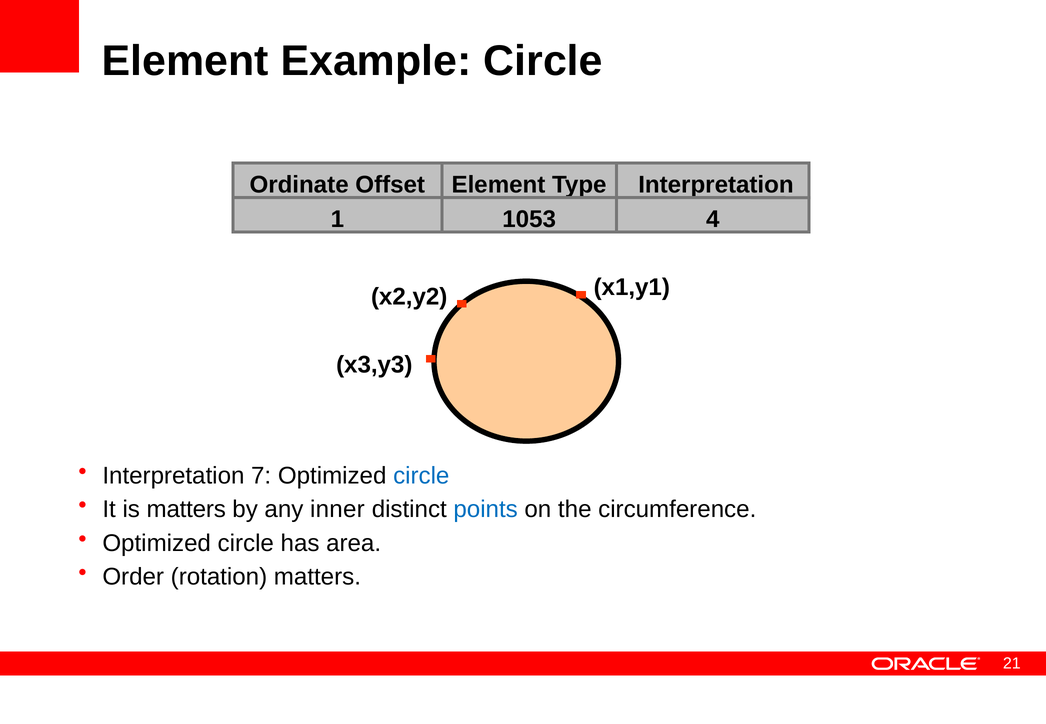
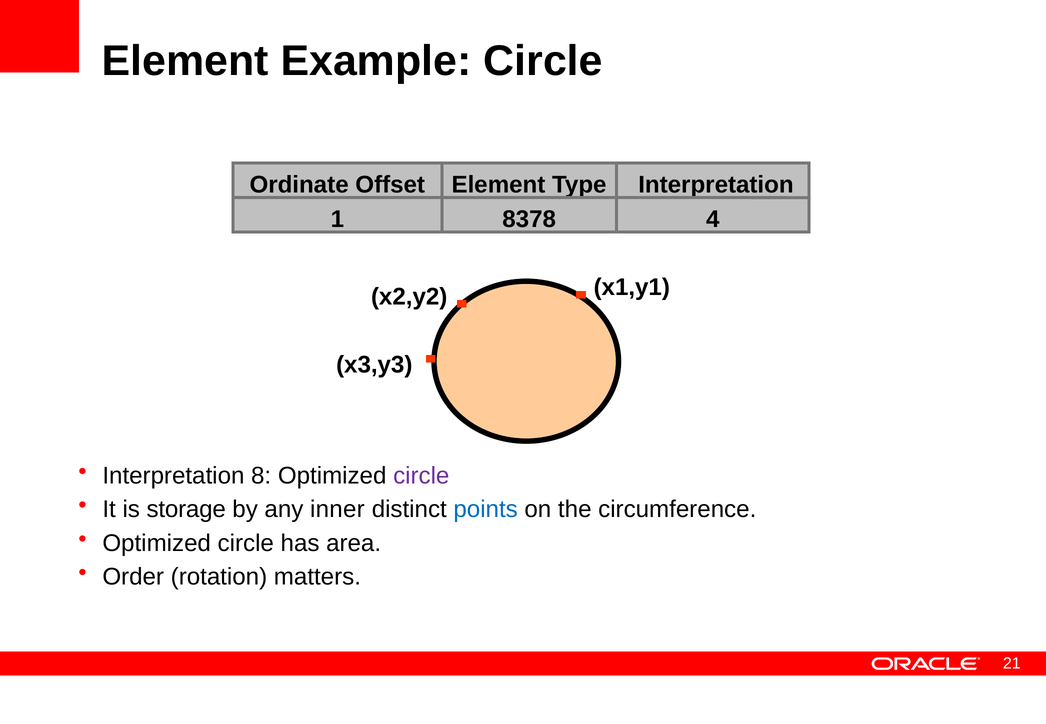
1053: 1053 -> 8378
7: 7 -> 8
circle at (421, 476) colour: blue -> purple
is matters: matters -> storage
